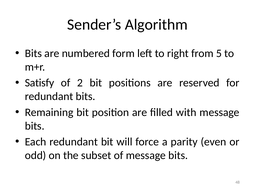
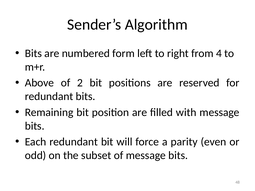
5: 5 -> 4
Satisfy: Satisfy -> Above
